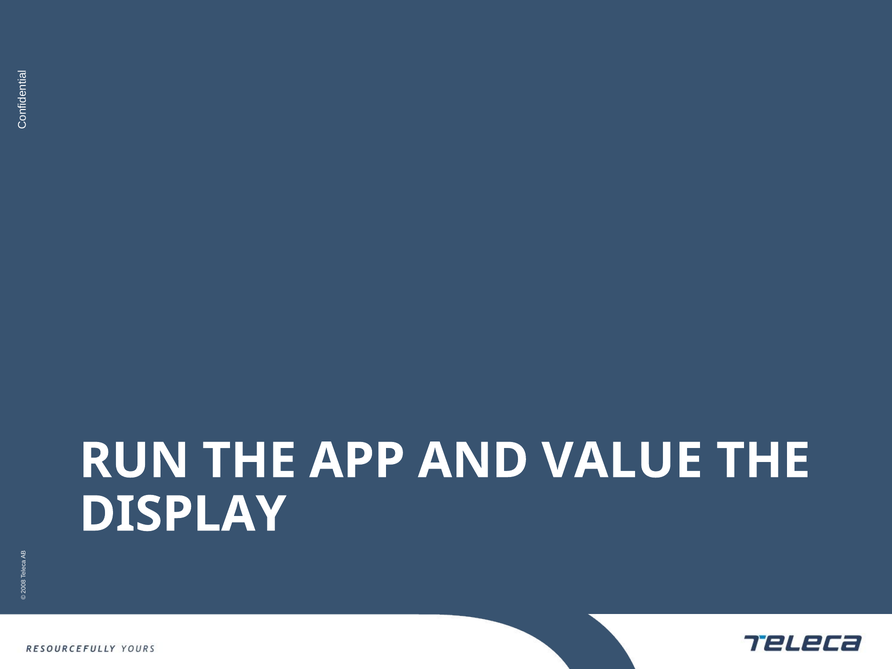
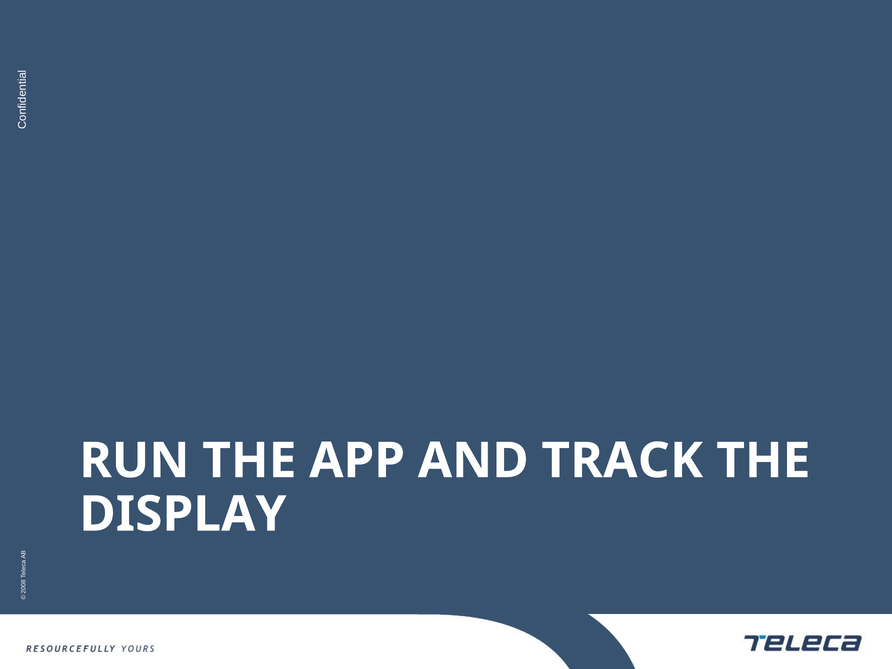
VALUE: VALUE -> TRACK
